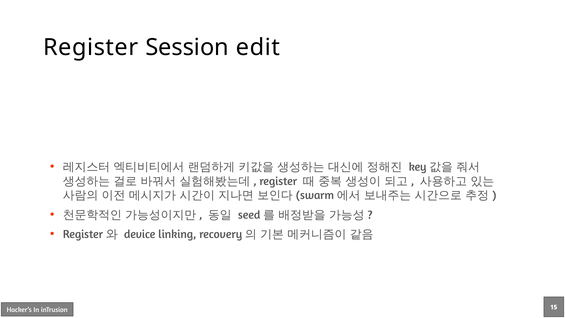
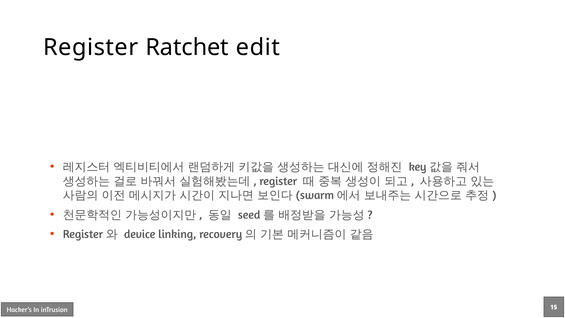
Session: Session -> Ratchet
